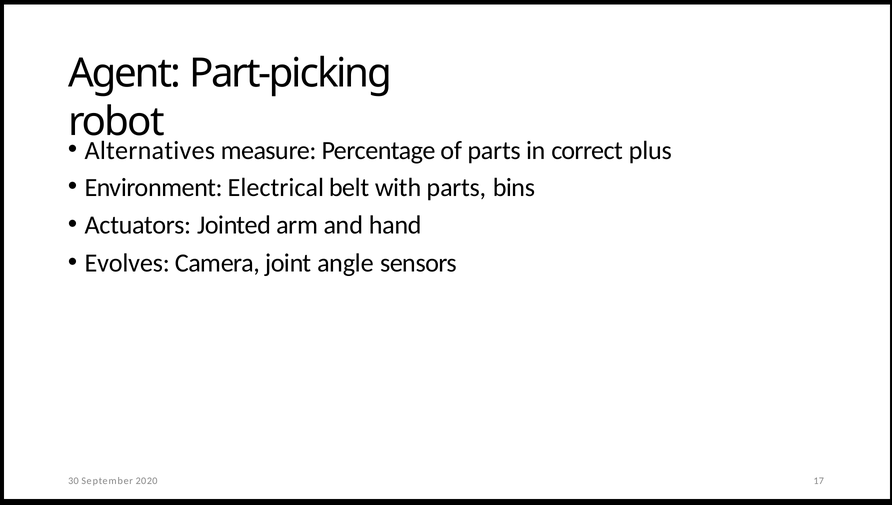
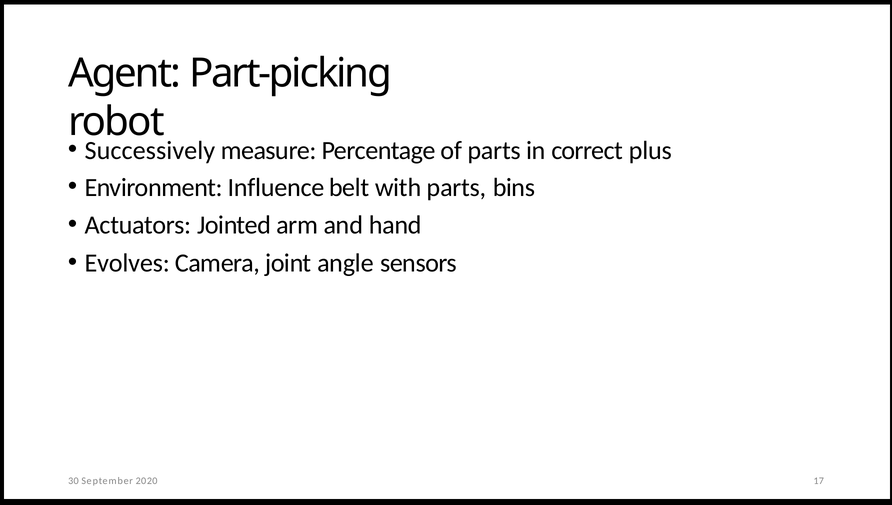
Alternatives: Alternatives -> Successively
Electrical: Electrical -> Influence
